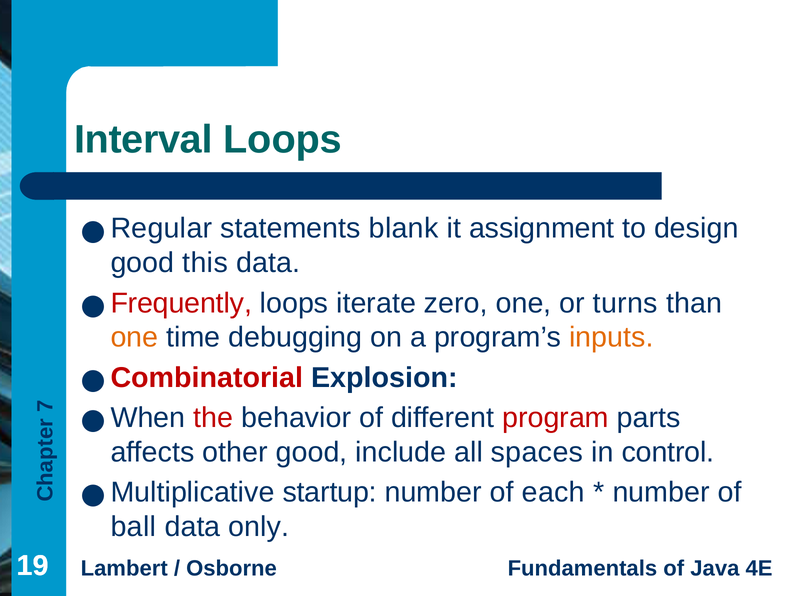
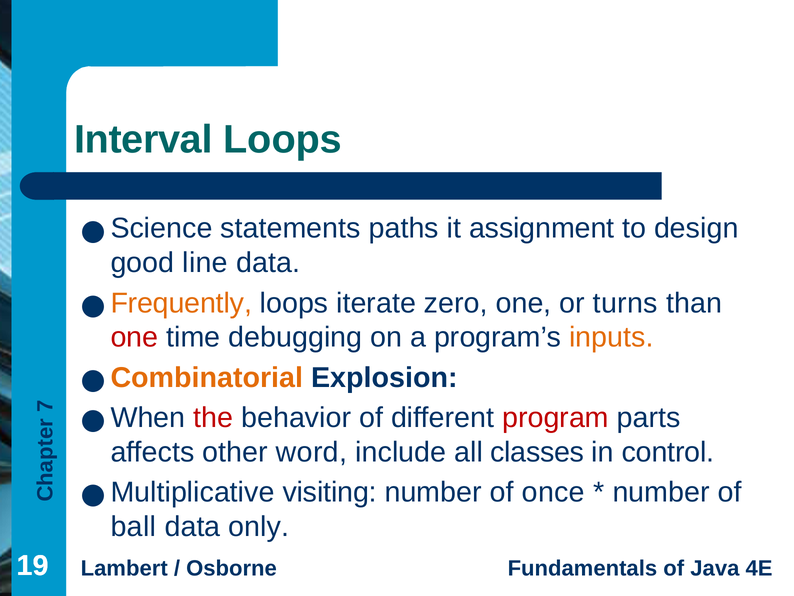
Regular: Regular -> Science
blank: blank -> paths
this: this -> line
Frequently colour: red -> orange
one at (134, 337) colour: orange -> red
Combinatorial colour: red -> orange
other good: good -> word
spaces: spaces -> classes
startup: startup -> visiting
each: each -> once
